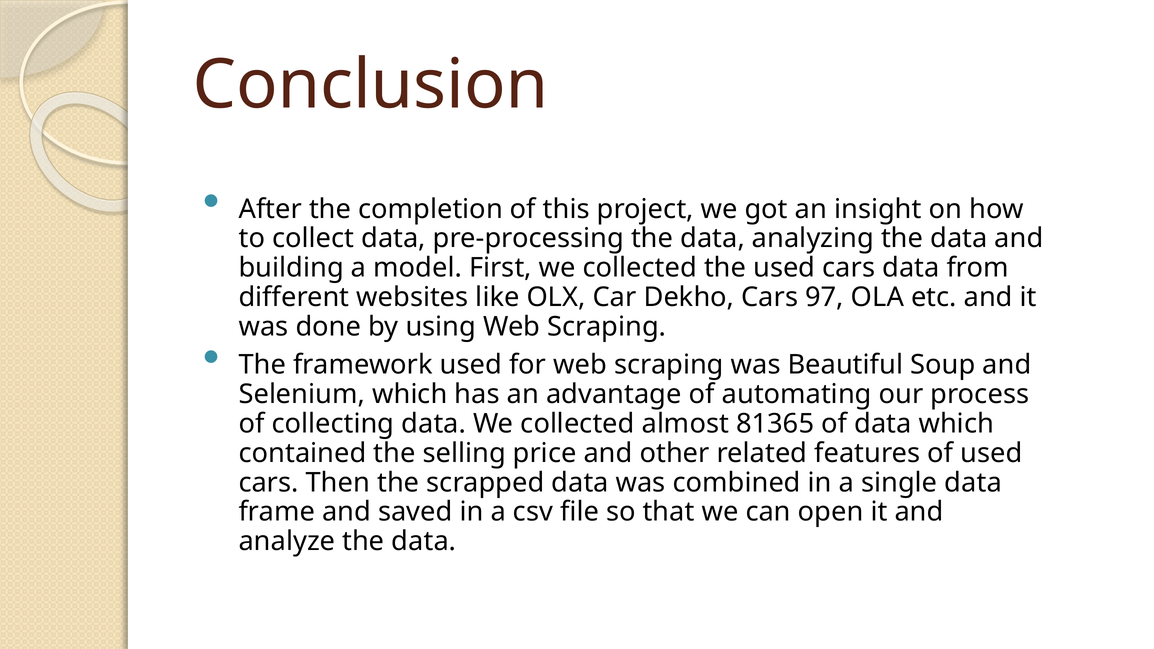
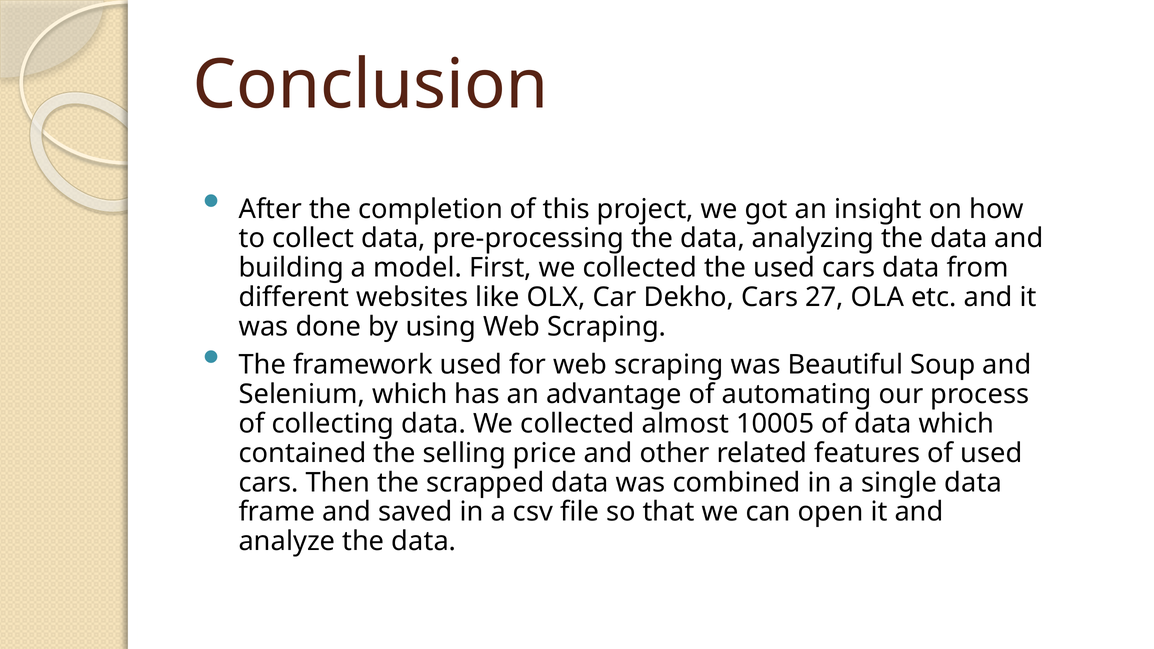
97: 97 -> 27
81365: 81365 -> 10005
